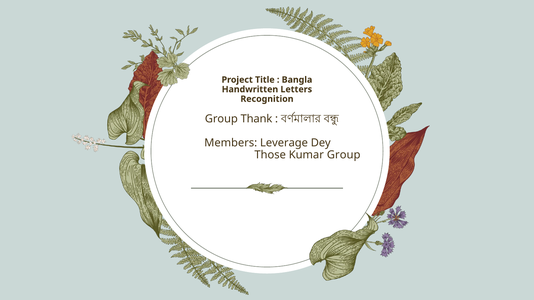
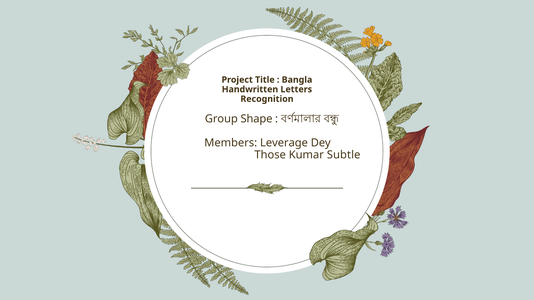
Thank: Thank -> Shape
Kumar Group: Group -> Subtle
